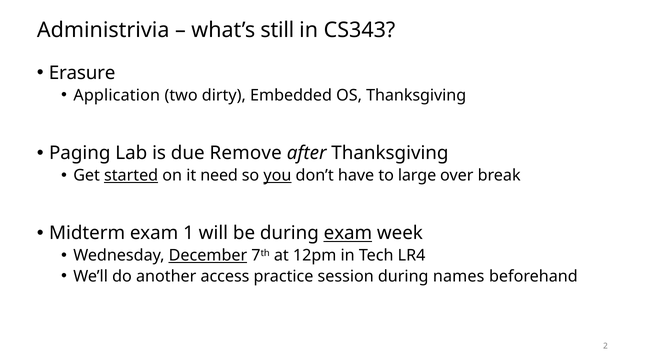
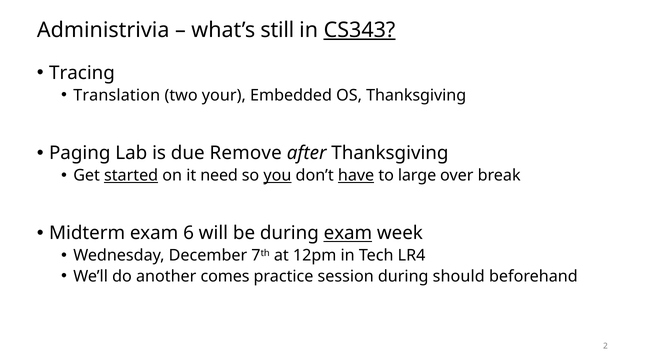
CS343 underline: none -> present
Erasure: Erasure -> Tracing
Application: Application -> Translation
dirty: dirty -> your
have underline: none -> present
1: 1 -> 6
December underline: present -> none
access: access -> comes
names: names -> should
